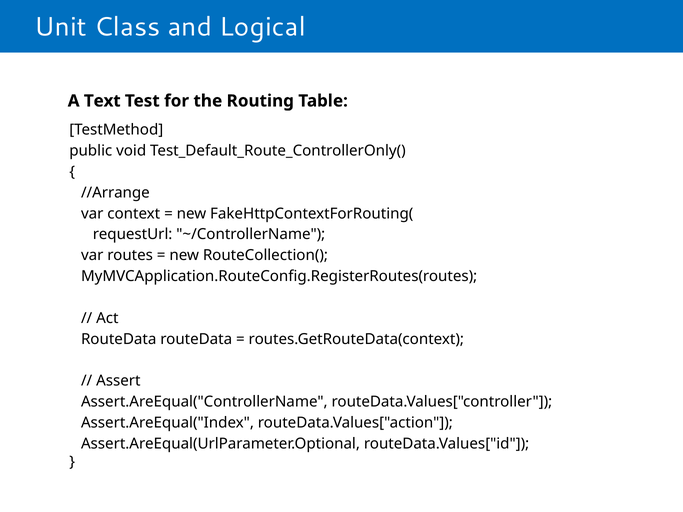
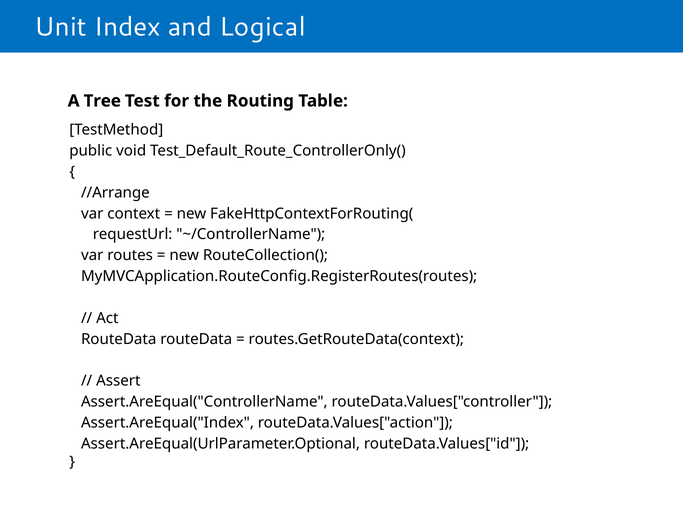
Class: Class -> Index
Text: Text -> Tree
